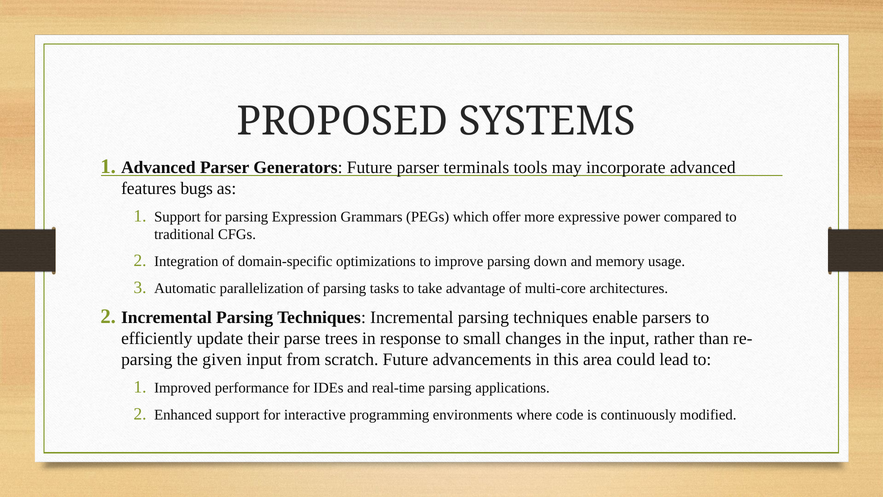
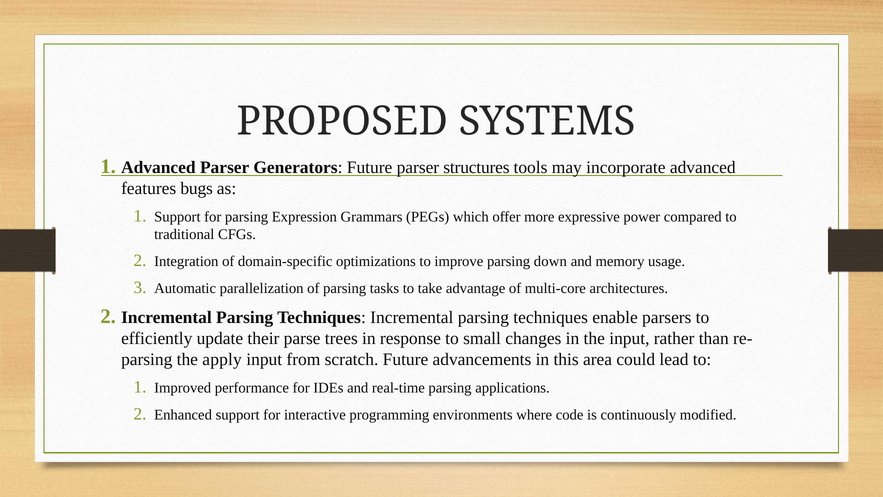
terminals: terminals -> structures
given: given -> apply
